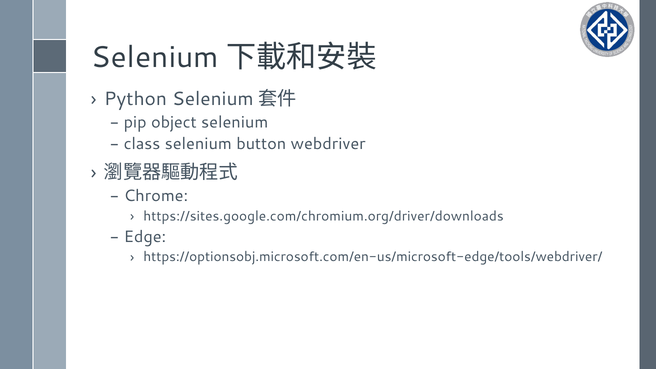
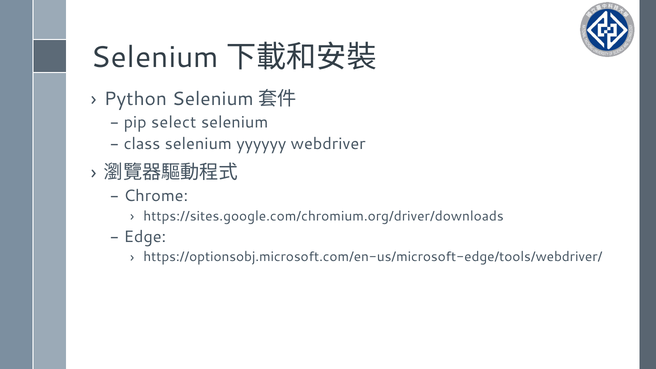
object: object -> select
button: button -> yyyyyy
